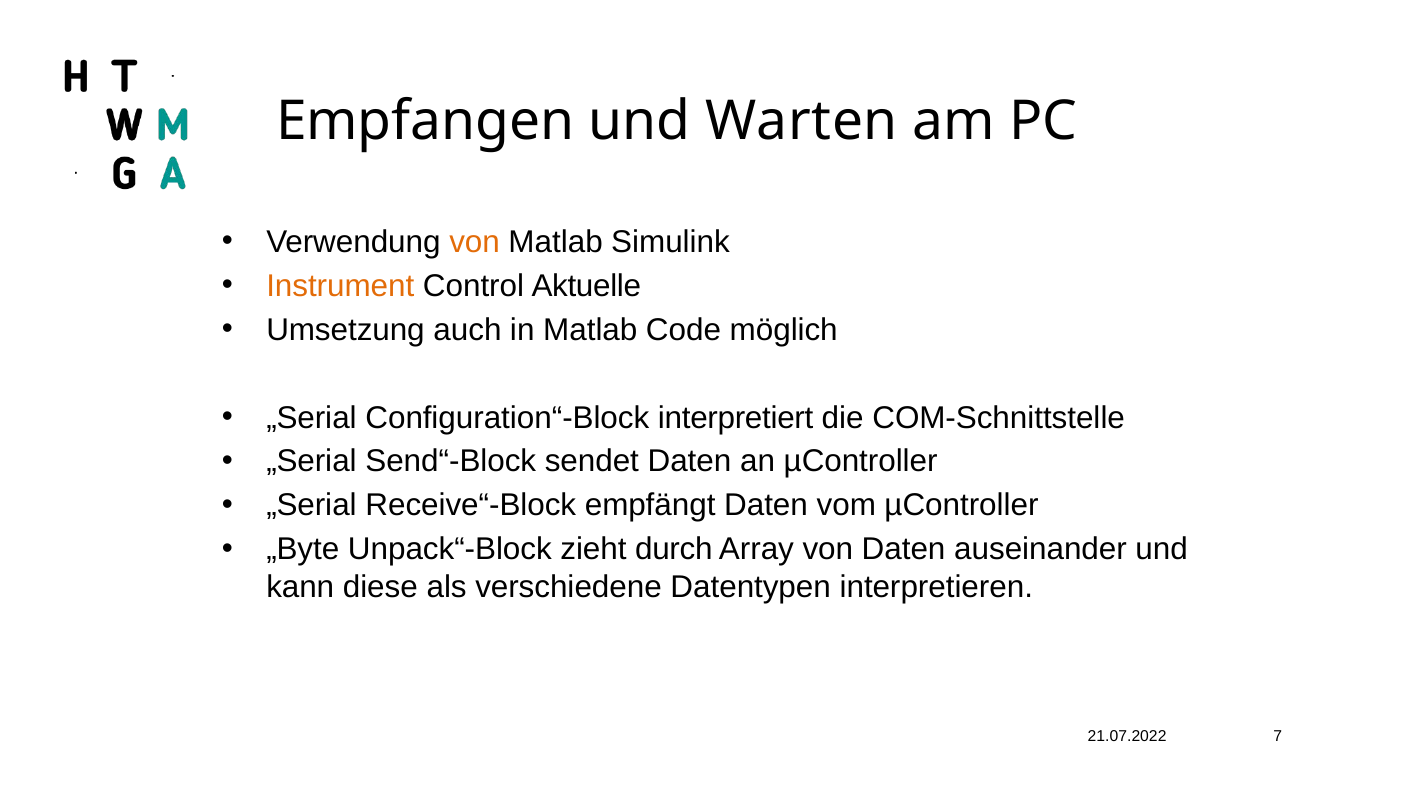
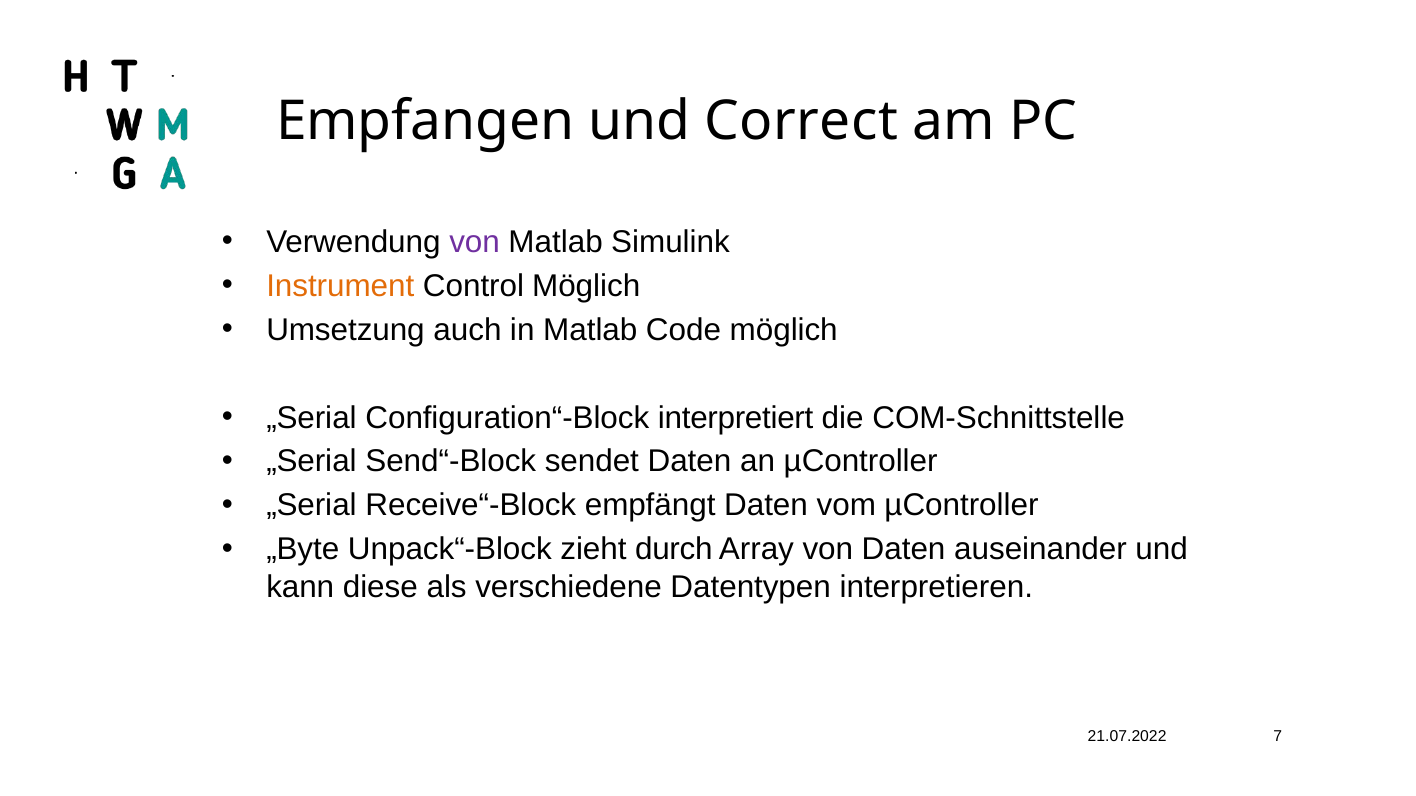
Warten: Warten -> Correct
von at (475, 242) colour: orange -> purple
Control Aktuelle: Aktuelle -> Möglich
